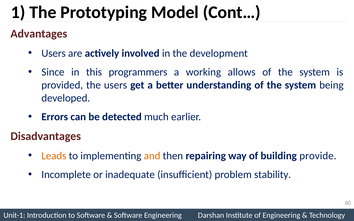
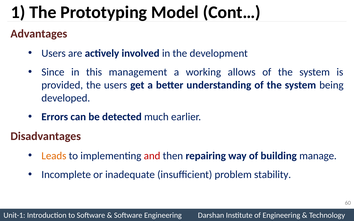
programmers: programmers -> management
and colour: orange -> red
provide: provide -> manage
